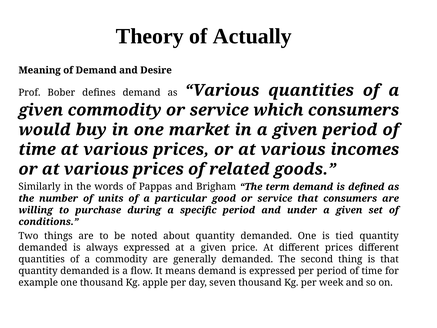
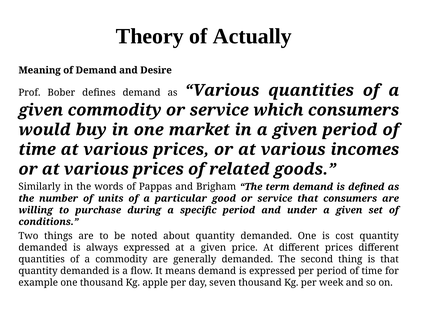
tied: tied -> cost
